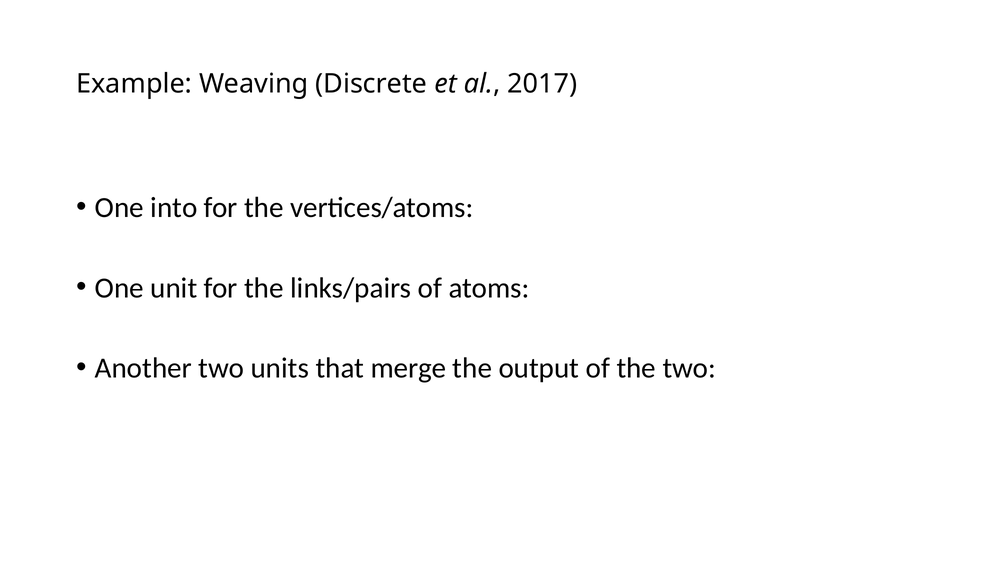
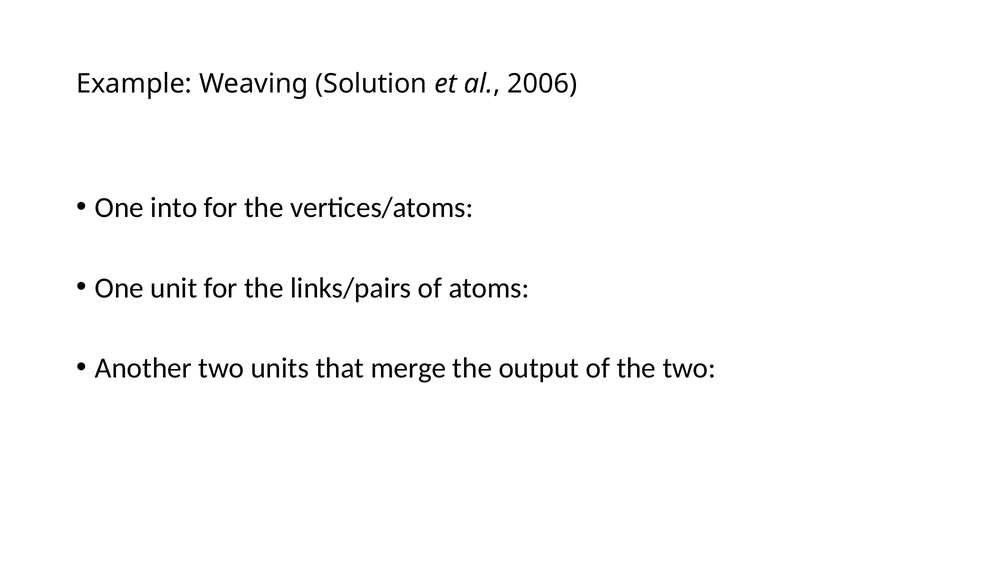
Discrete: Discrete -> Solution
2017: 2017 -> 2006
